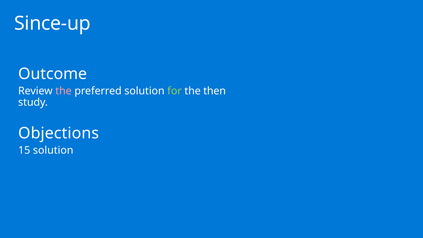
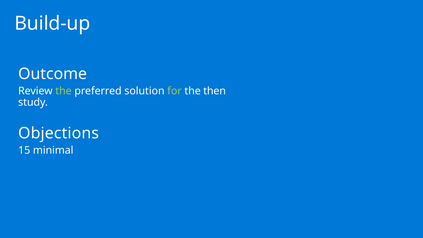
Since-up: Since-up -> Build-up
the at (64, 91) colour: pink -> light green
15 solution: solution -> minimal
